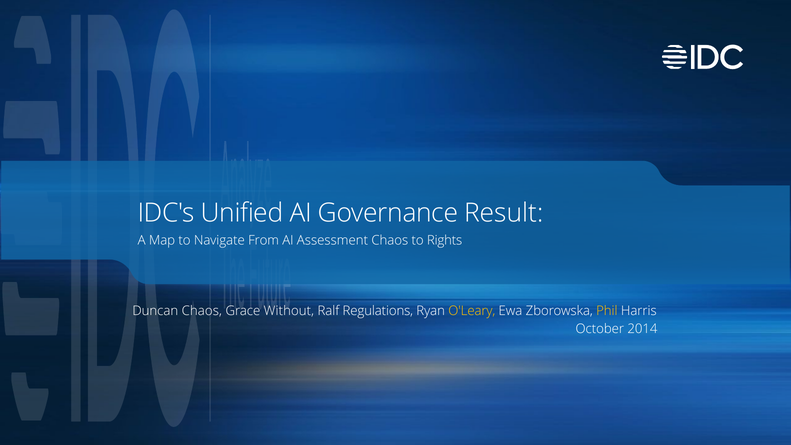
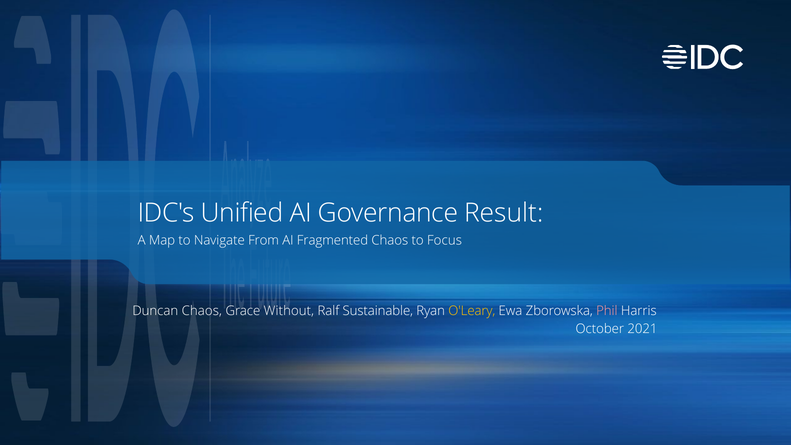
Assessment: Assessment -> Fragmented
Rights: Rights -> Focus
Regulations: Regulations -> Sustainable
Phil colour: yellow -> pink
2014: 2014 -> 2021
